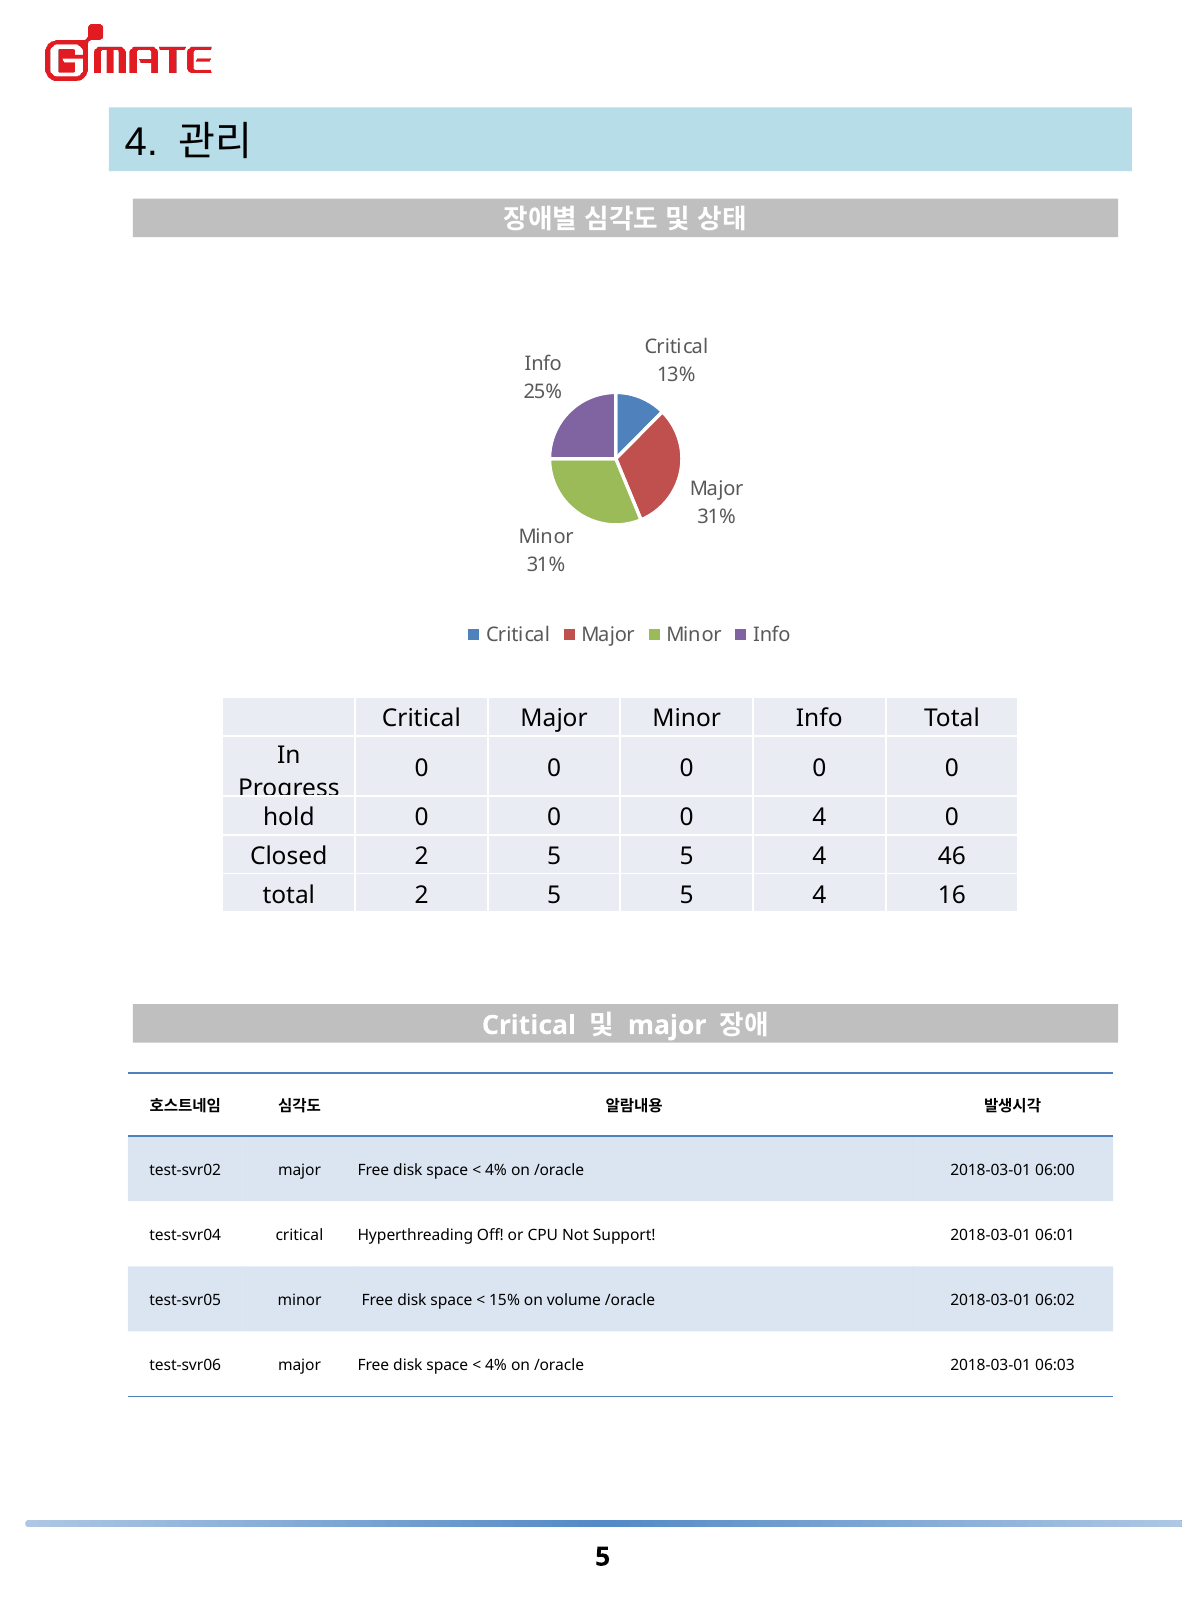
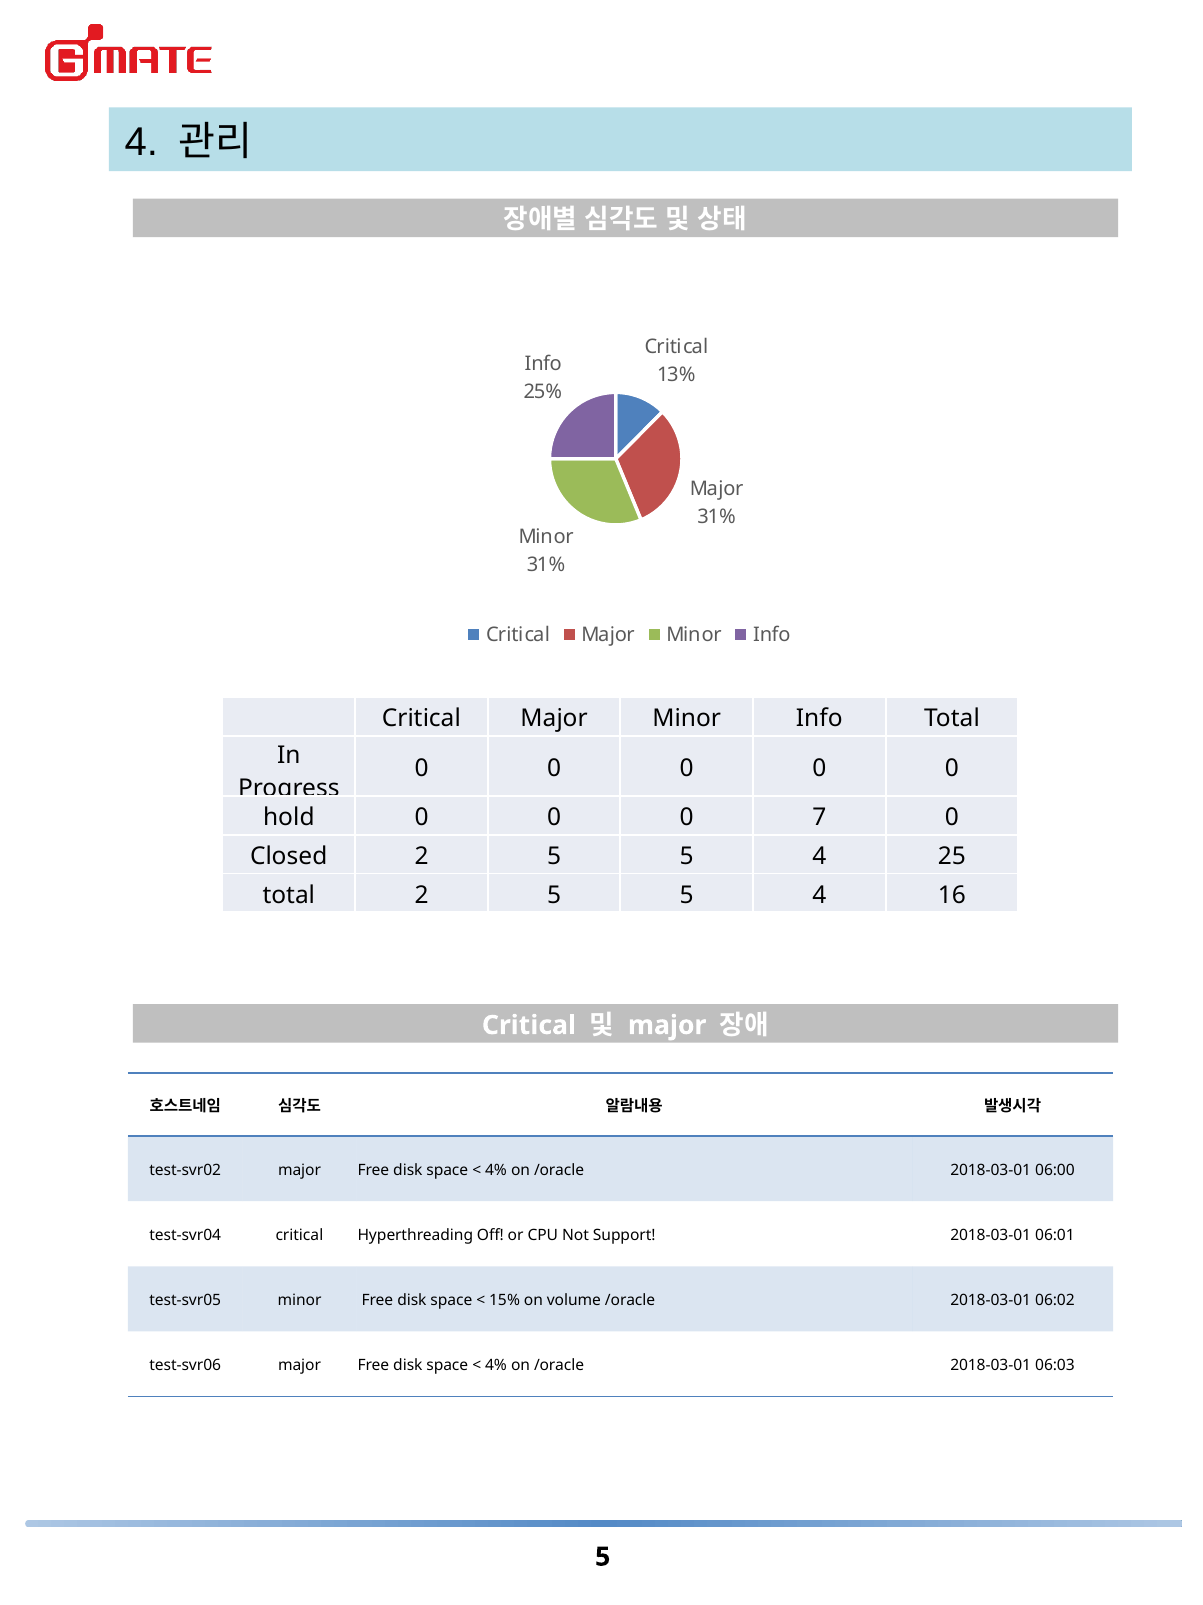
0 4: 4 -> 7
46: 46 -> 25
